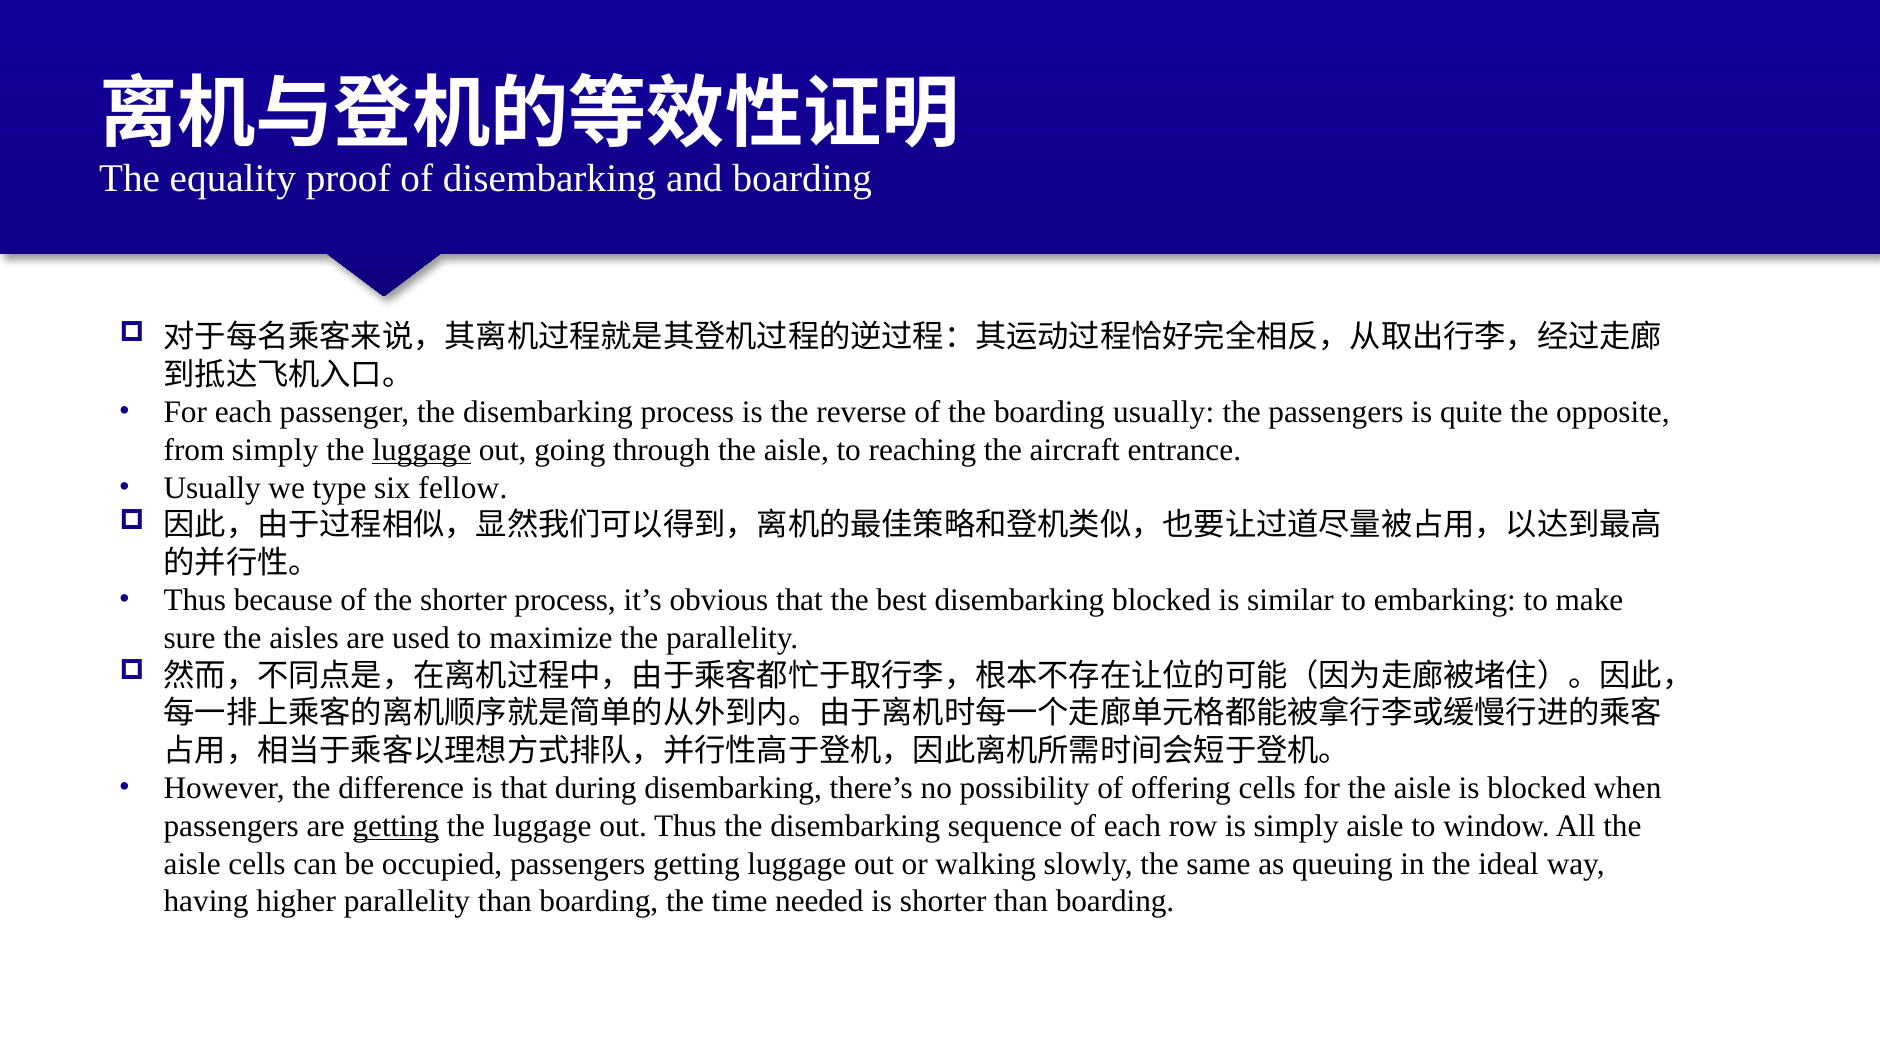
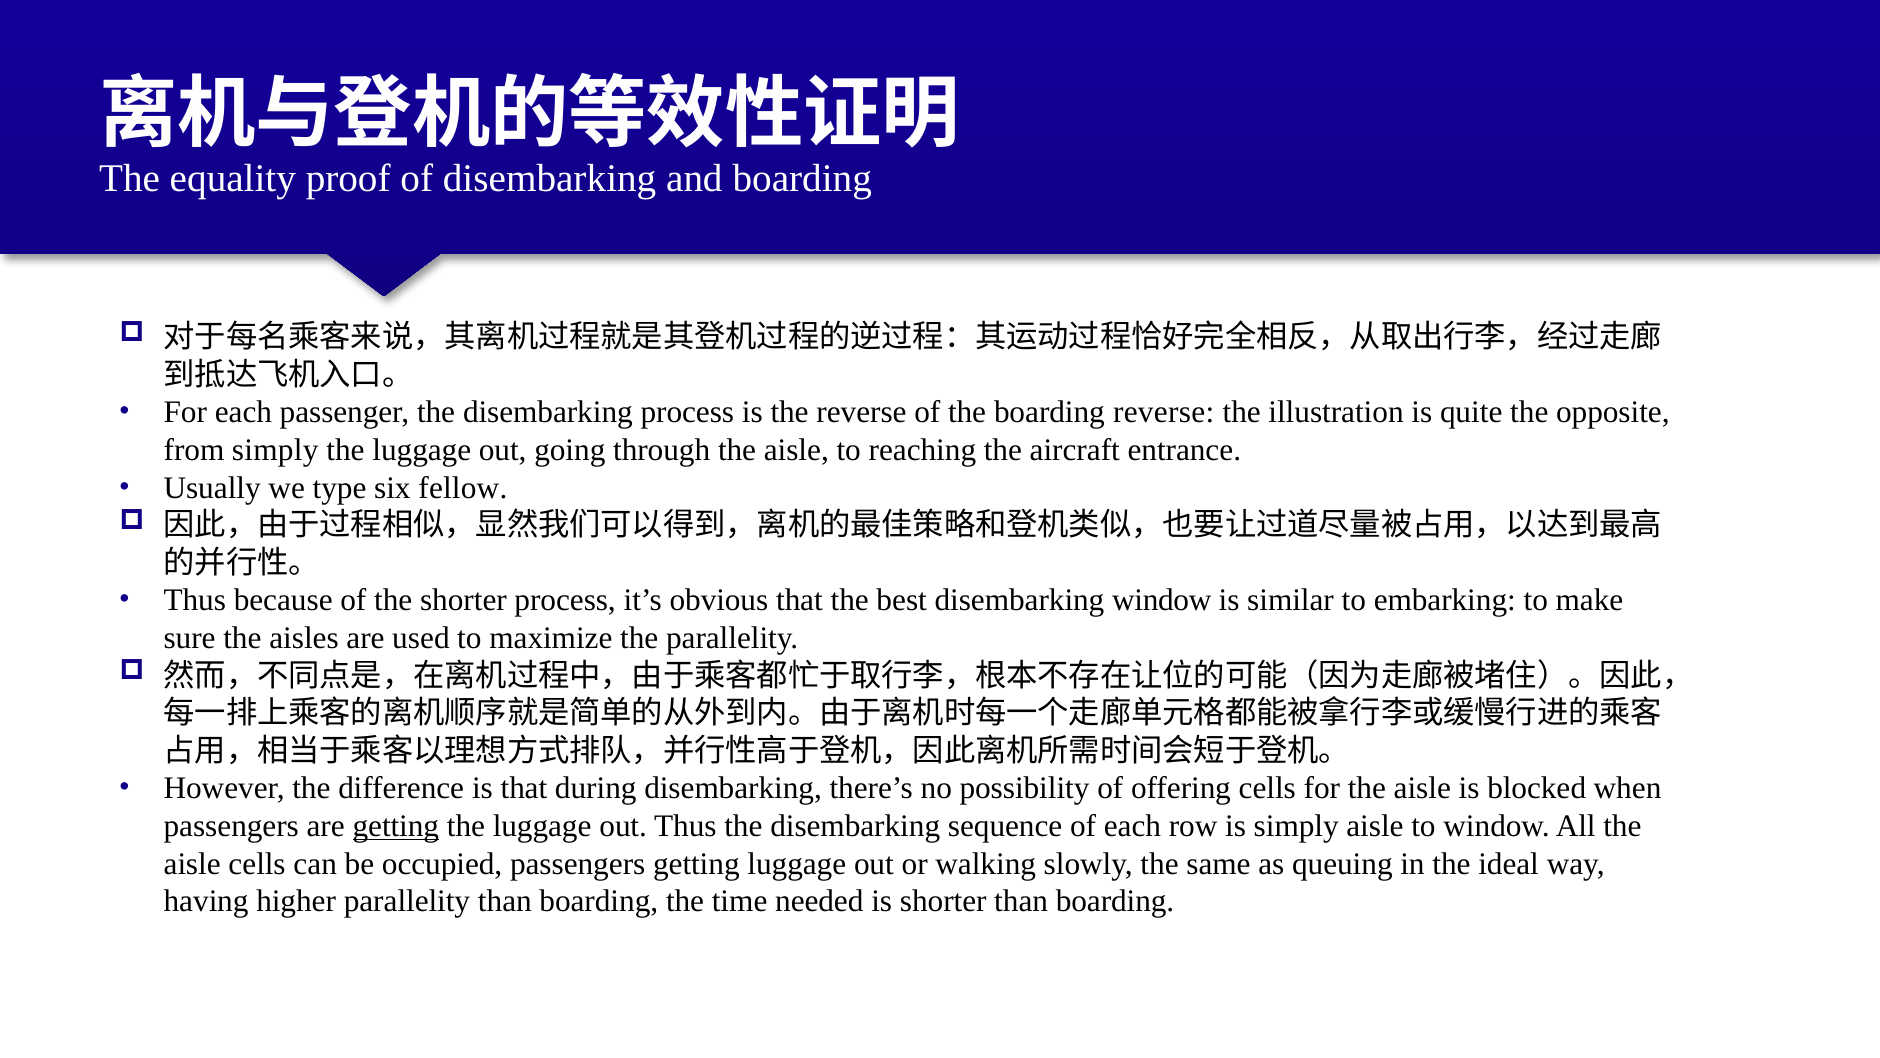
boarding usually: usually -> reverse
the passengers: passengers -> illustration
luggage at (422, 450) underline: present -> none
disembarking blocked: blocked -> window
